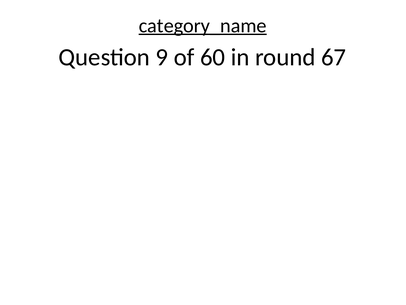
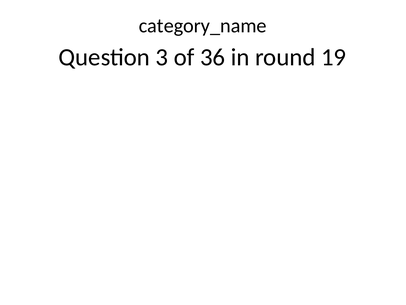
category_name underline: present -> none
9: 9 -> 3
60: 60 -> 36
67: 67 -> 19
